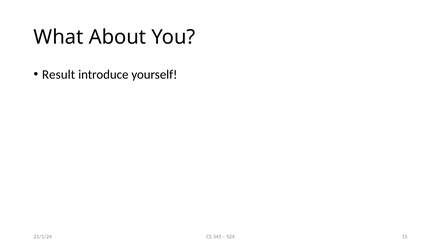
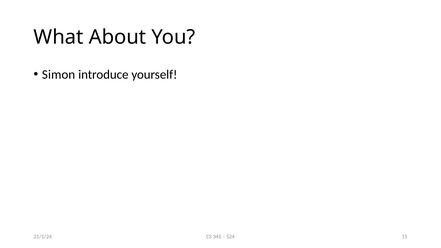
Result: Result -> Simon
